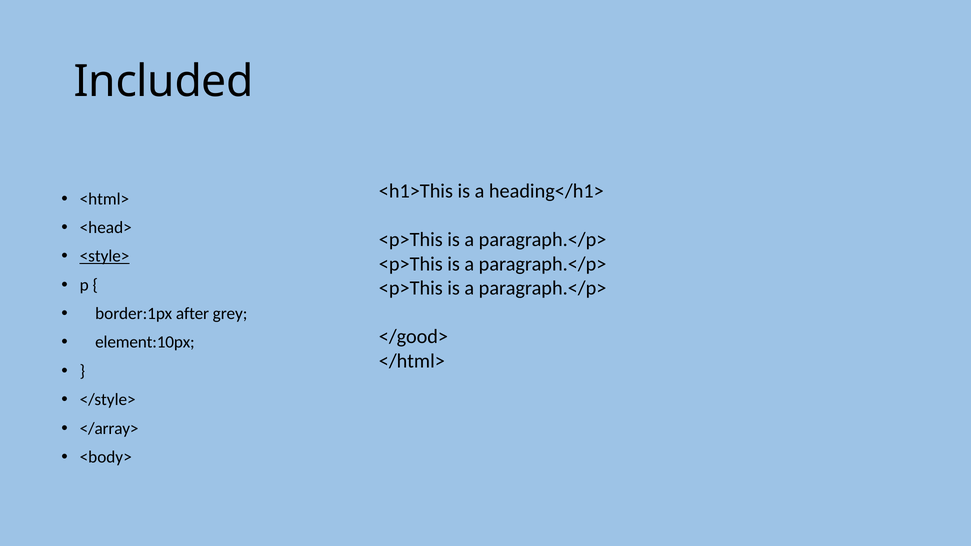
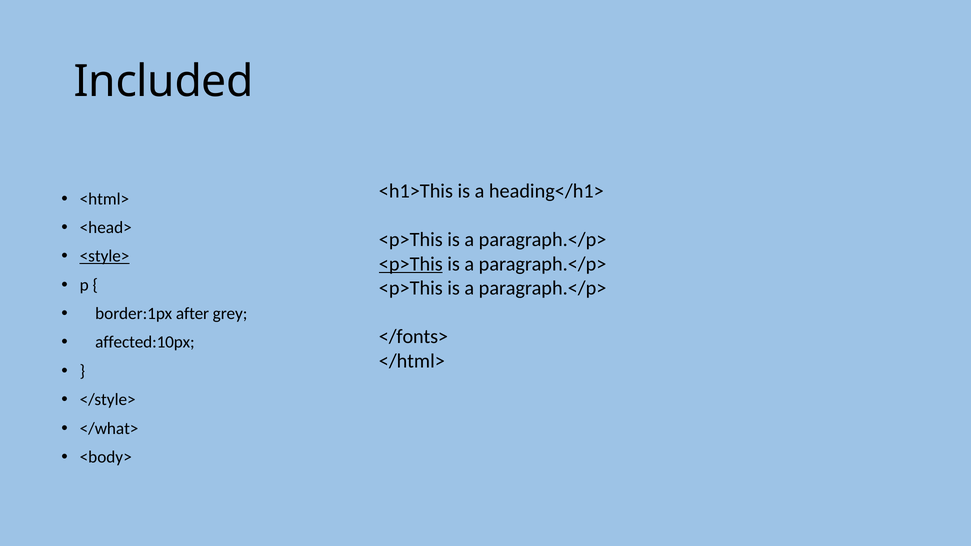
<p>This at (411, 264) underline: none -> present
</good>: </good> -> </fonts>
element:10px: element:10px -> affected:10px
</array>: </array> -> </what>
